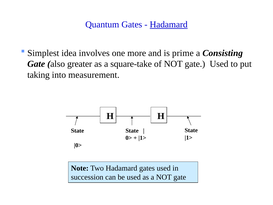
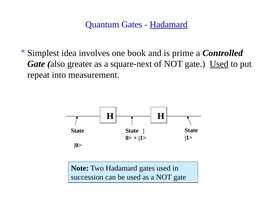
more: more -> book
Consisting: Consisting -> Controlled
square-take: square-take -> square-next
Used at (219, 64) underline: none -> present
taking: taking -> repeat
